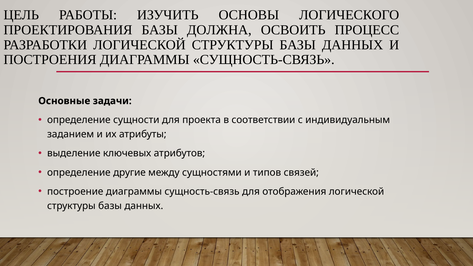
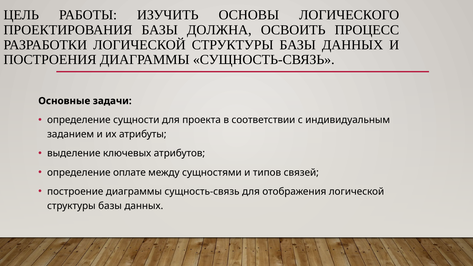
другие: другие -> оплате
